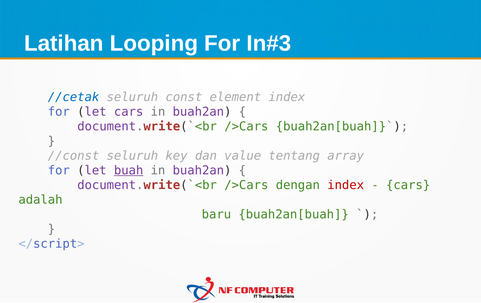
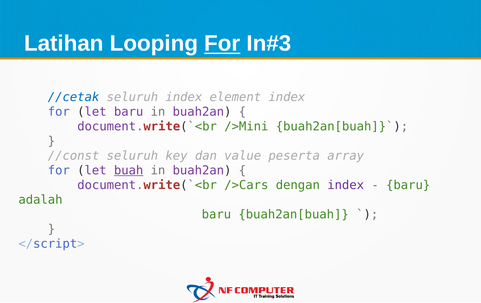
For at (222, 44) underline: none -> present
seluruh const: const -> index
let cars: cars -> baru
/>Cars at (246, 126): />Cars -> />Mini
tentang: tentang -> peserta
index at (346, 185) colour: red -> purple
cars at (408, 185): cars -> baru
